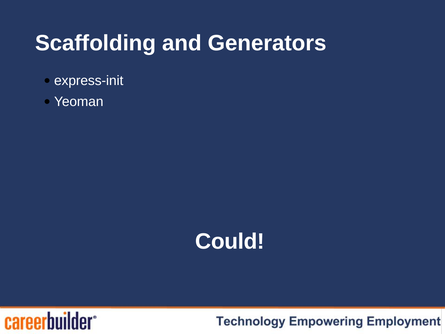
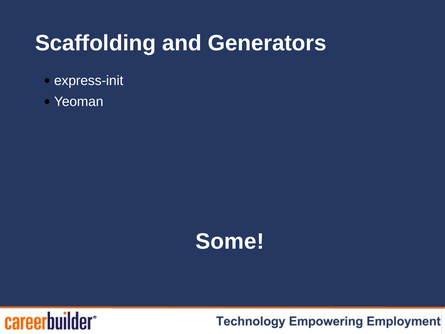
Could: Could -> Some
